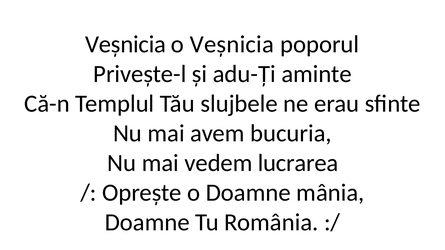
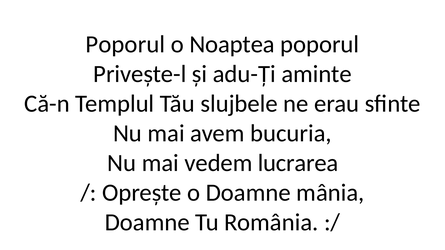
Veșnicia at (126, 45): Veșnicia -> Poporul
o Veșnicia: Veșnicia -> Noaptea
